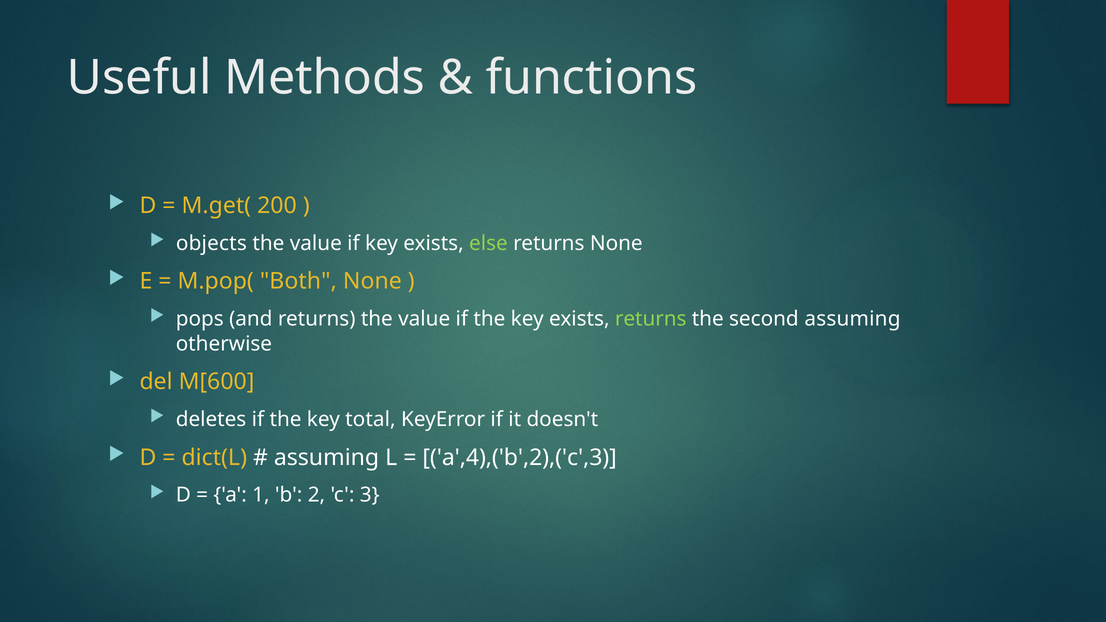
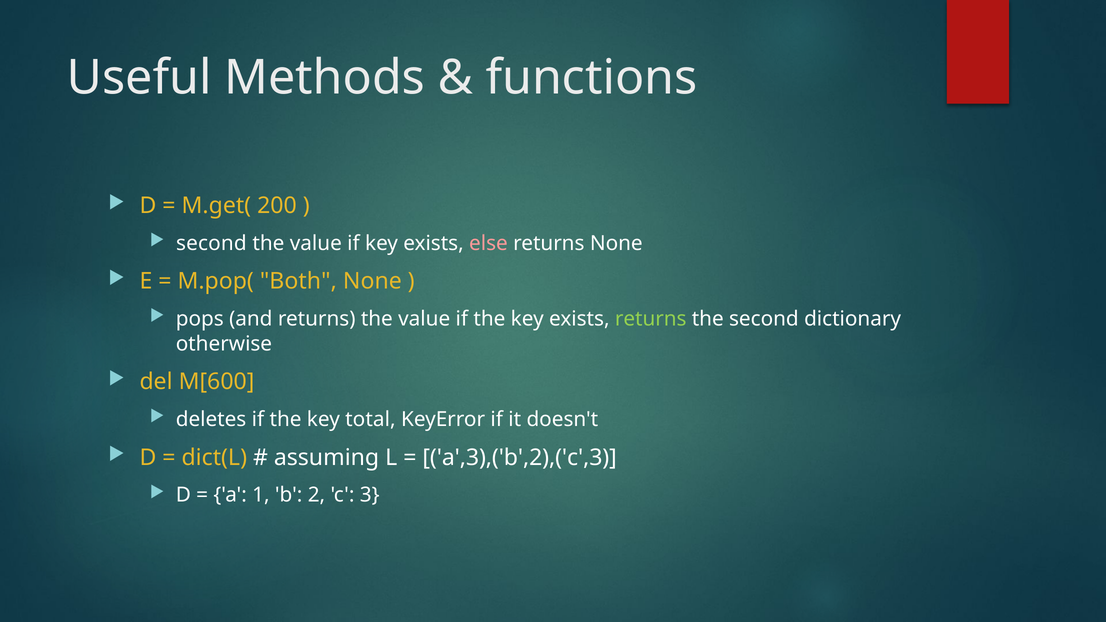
objects at (211, 243): objects -> second
else colour: light green -> pink
second assuming: assuming -> dictionary
a',4),('b',2),('c',3: a',4),('b',2),('c',3 -> a',3),('b',2),('c',3
